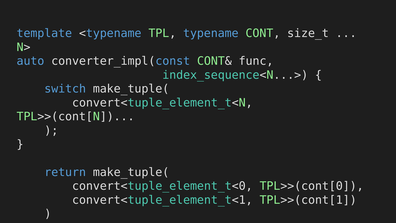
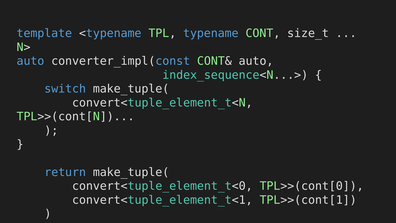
CONT& func: func -> auto
